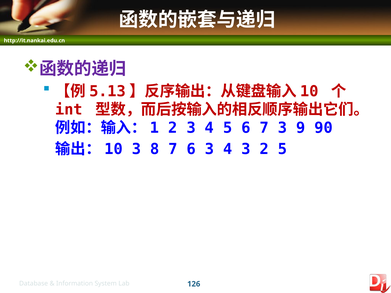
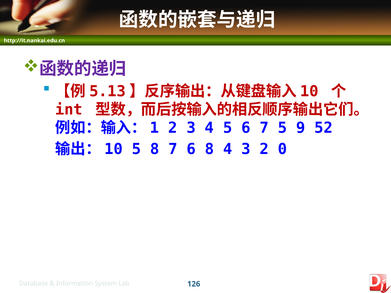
7 3: 3 -> 5
90: 90 -> 52
3 at (136, 149): 3 -> 5
6 3: 3 -> 8
2 5: 5 -> 0
